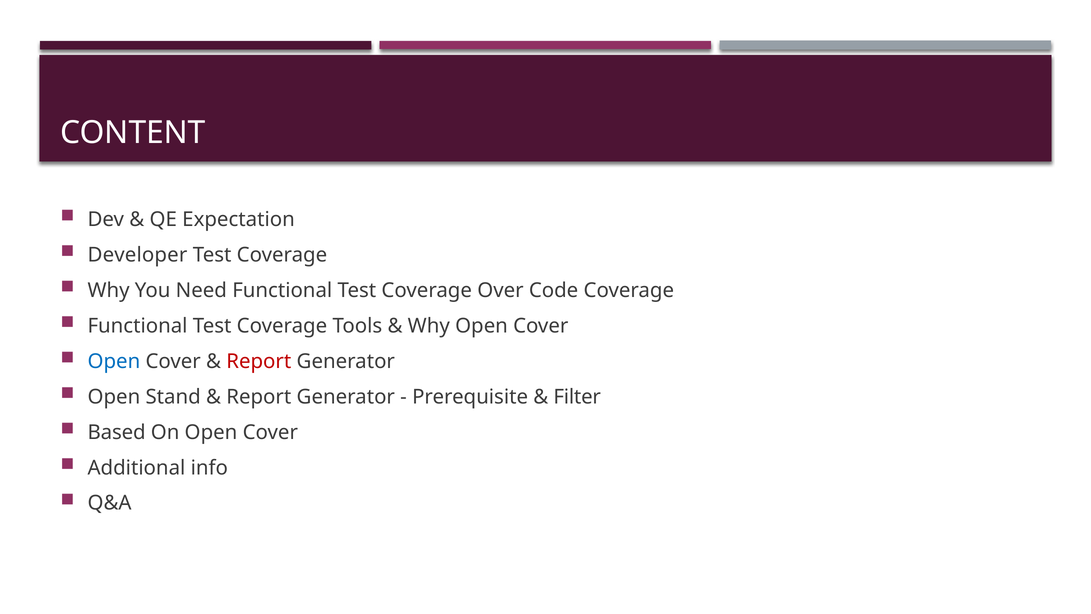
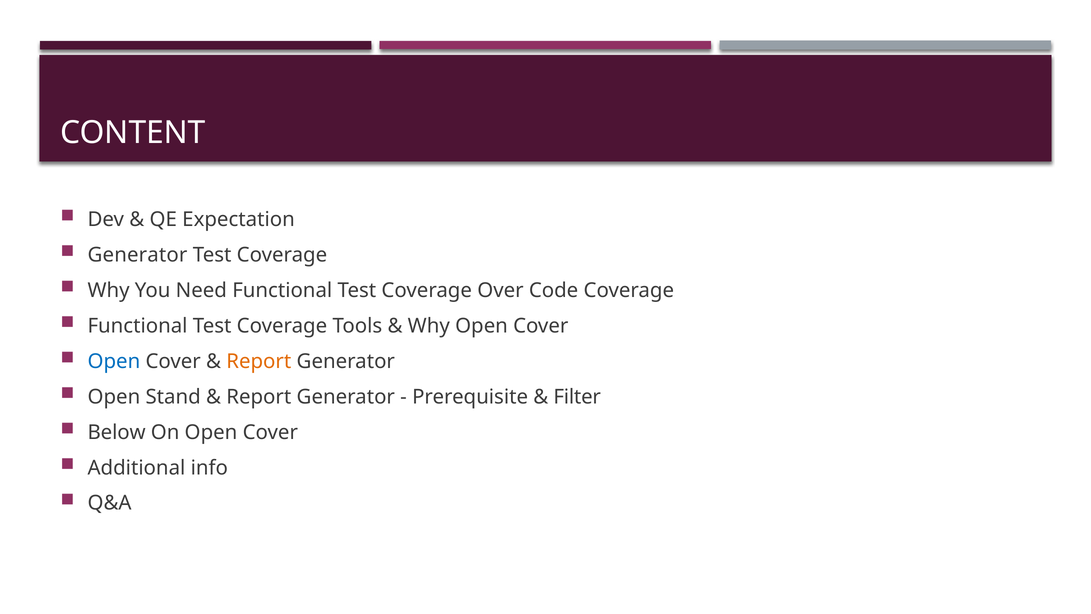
Developer at (137, 255): Developer -> Generator
Report at (259, 361) colour: red -> orange
Based: Based -> Below
